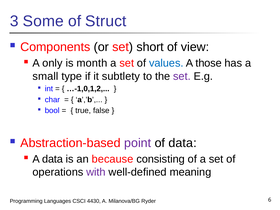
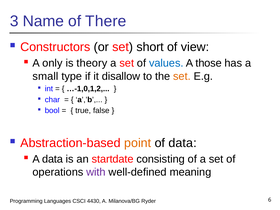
Some: Some -> Name
Struct: Struct -> There
Components: Components -> Constructors
month: month -> theory
subtlety: subtlety -> disallow
set at (182, 76) colour: purple -> orange
point colour: purple -> orange
because: because -> startdate
